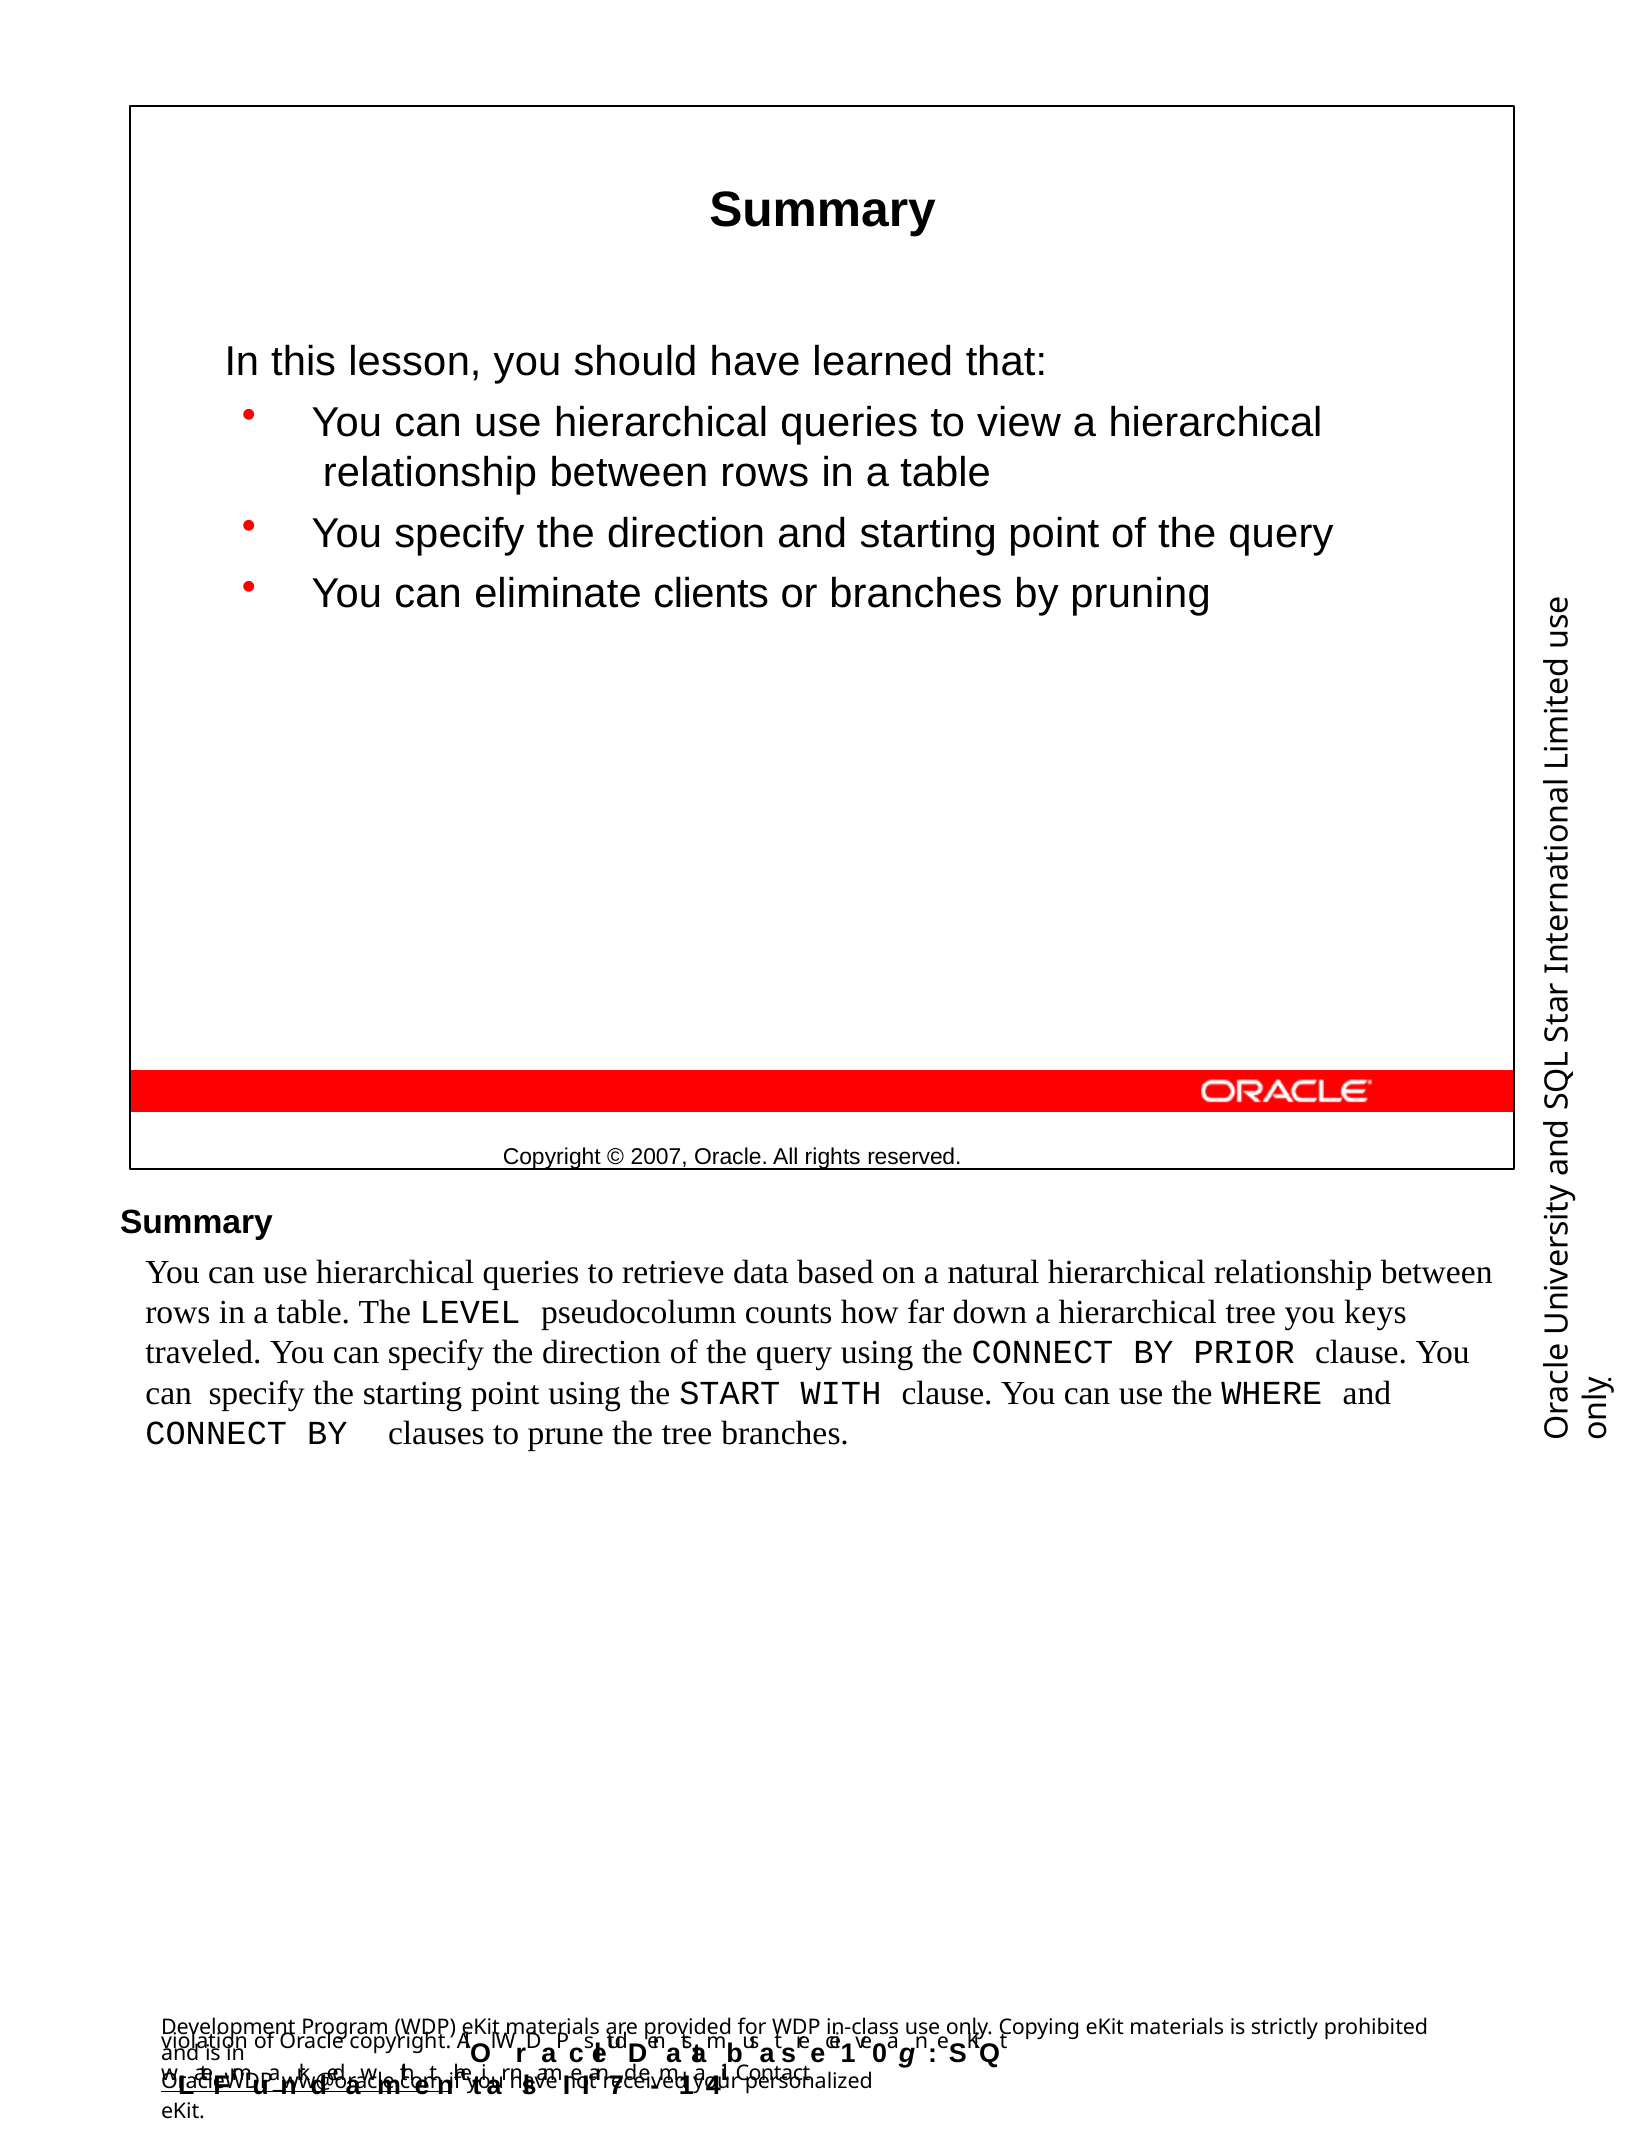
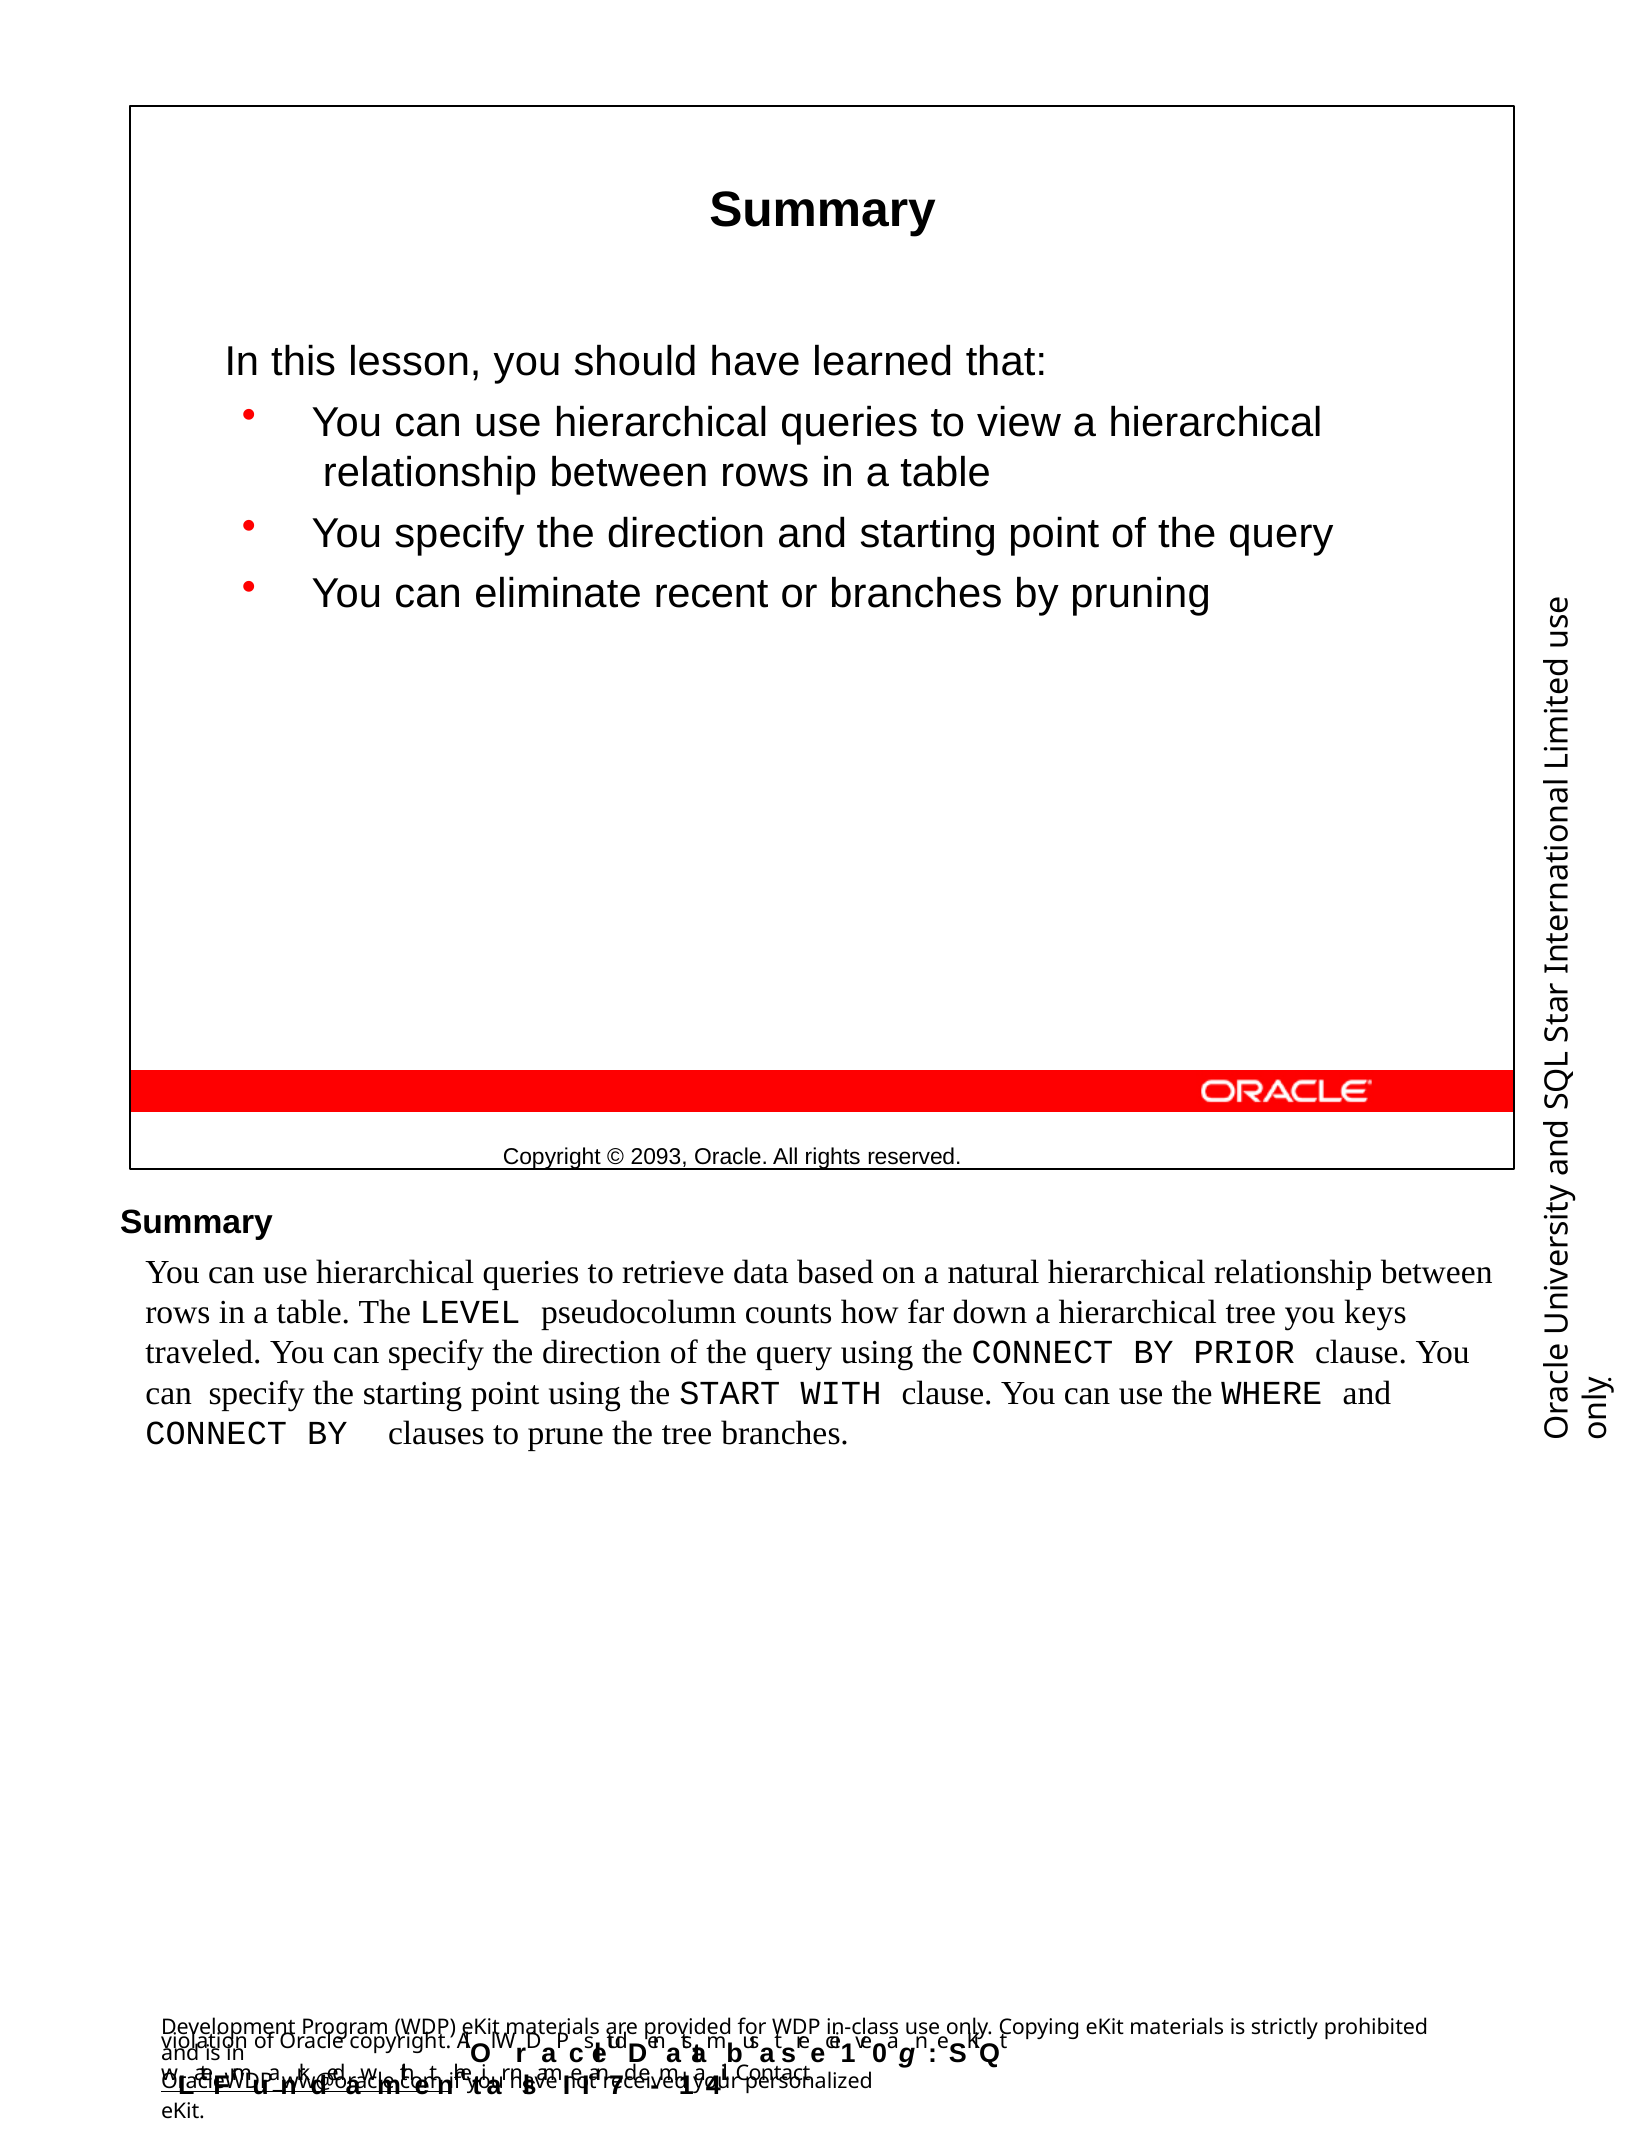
clients: clients -> recent
2007: 2007 -> 2093
